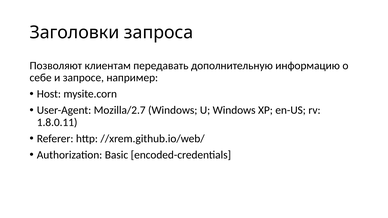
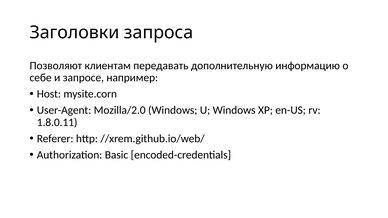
Mozilla/2.7: Mozilla/2.7 -> Mozilla/2.0
